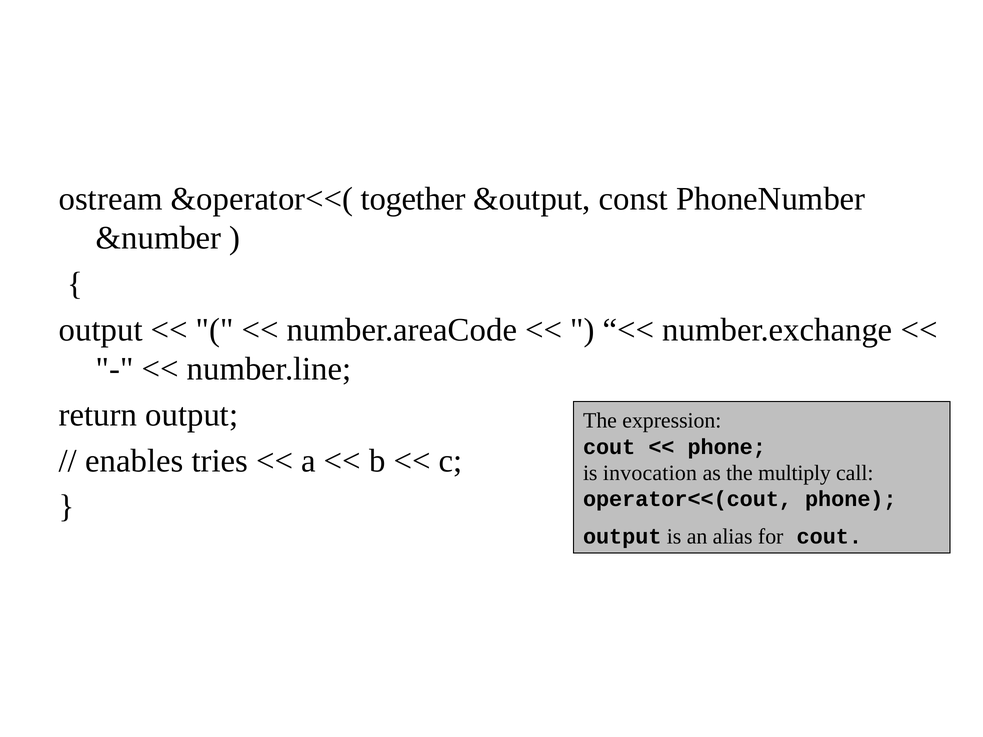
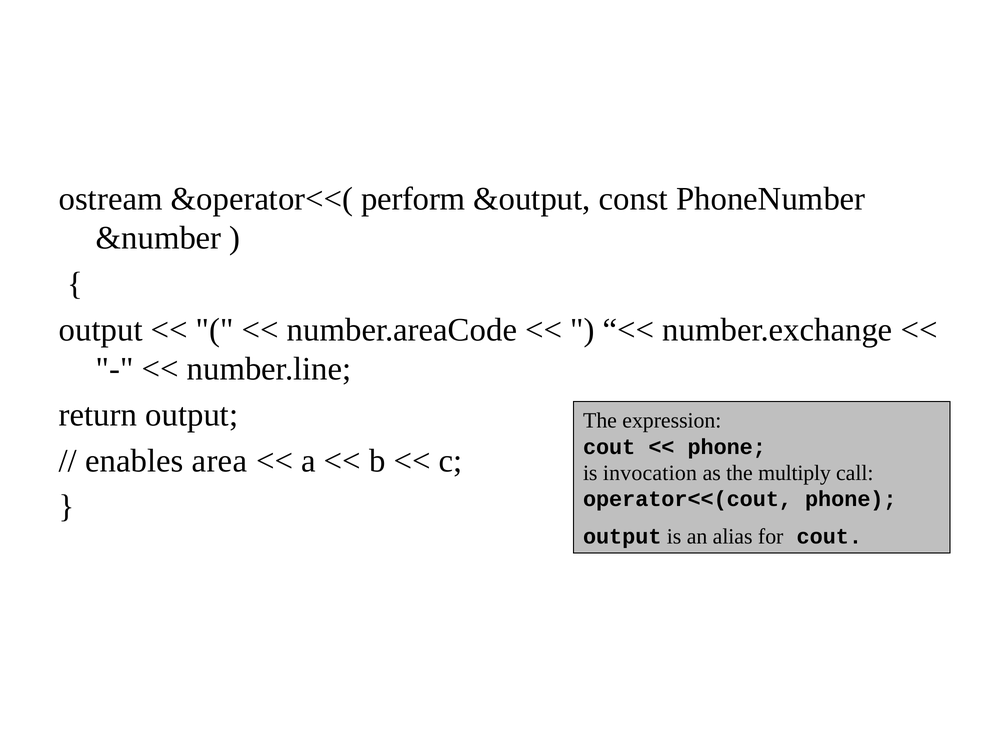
together: together -> perform
tries: tries -> area
